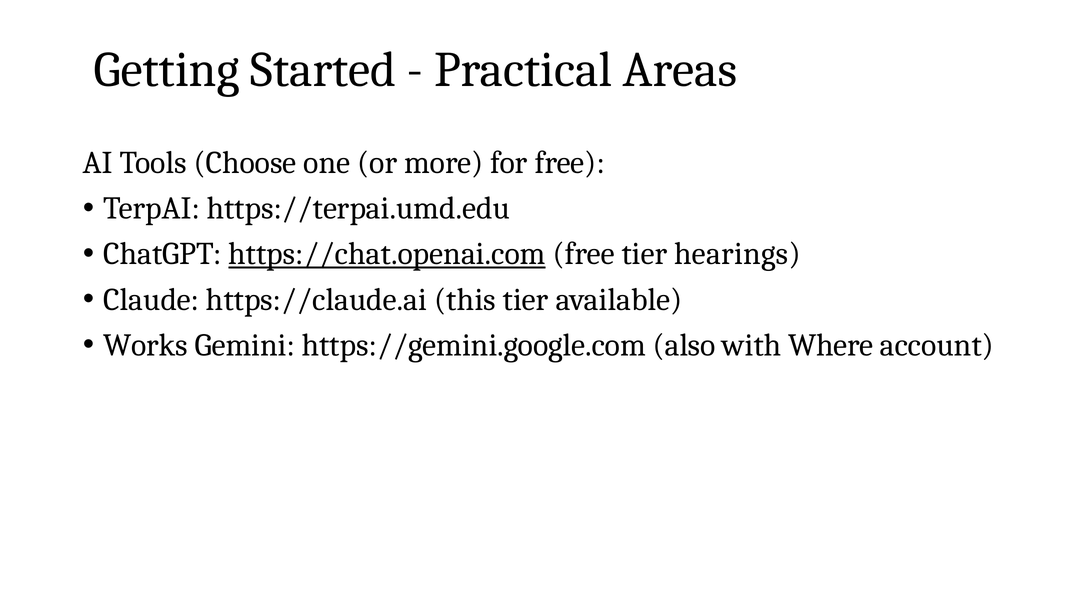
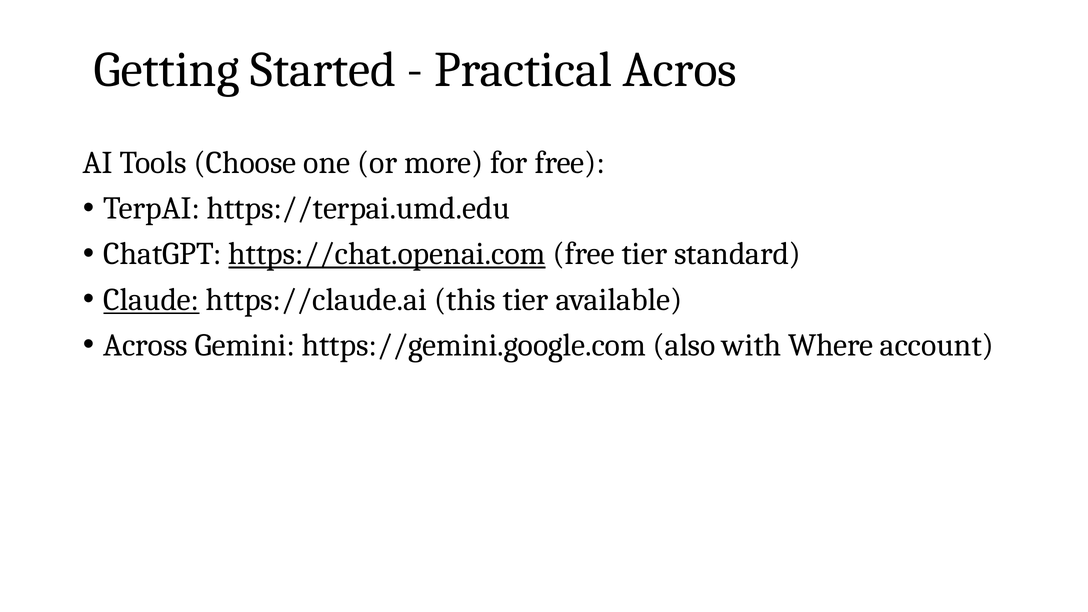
Areas: Areas -> Acros
hearings: hearings -> standard
Claude underline: none -> present
Works: Works -> Across
